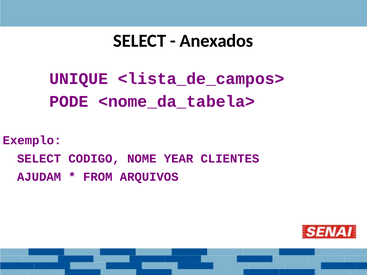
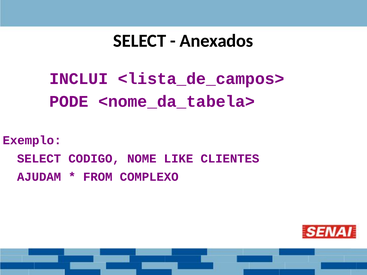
UNIQUE: UNIQUE -> INCLUI
YEAR: YEAR -> LIKE
ARQUIVOS: ARQUIVOS -> COMPLEXO
